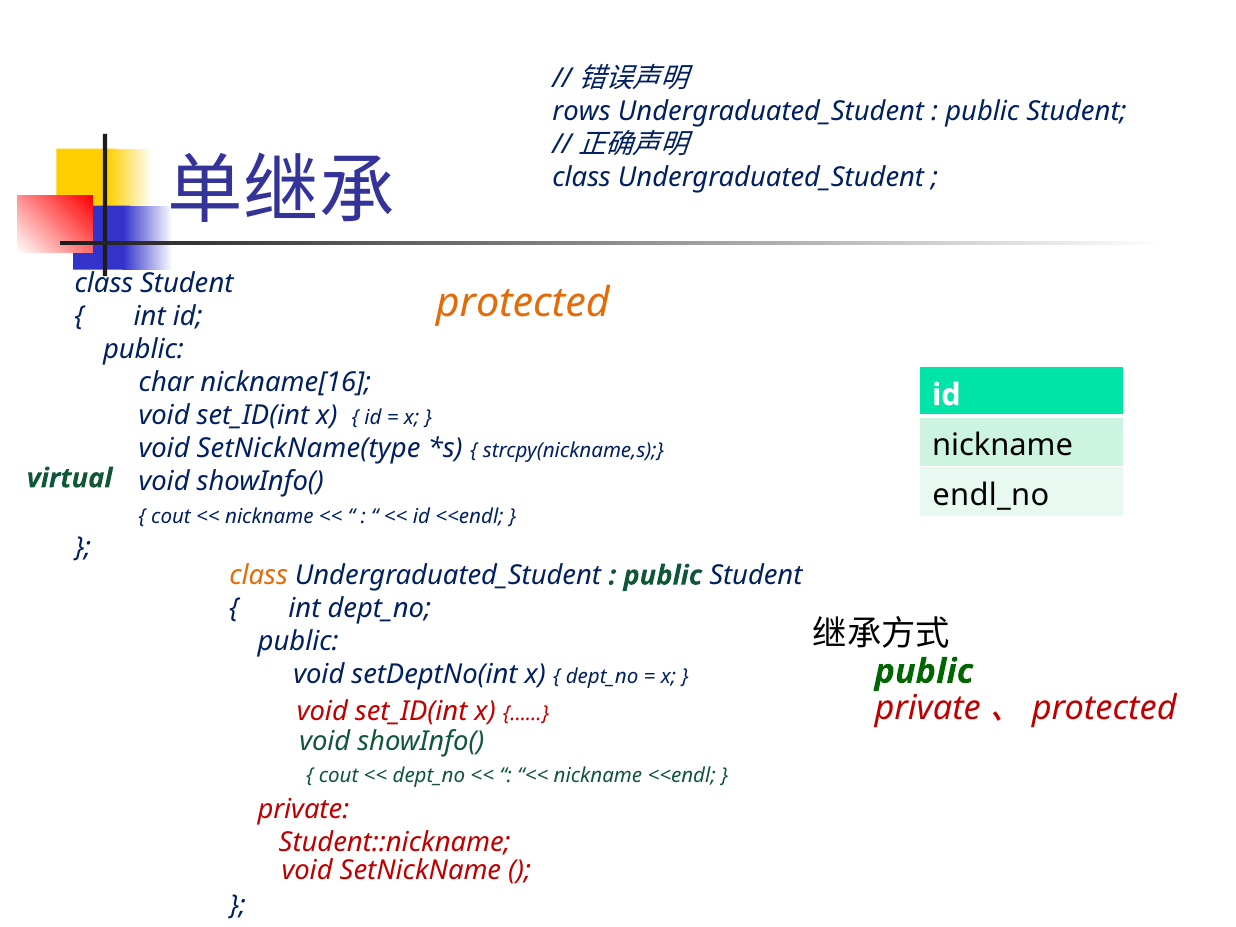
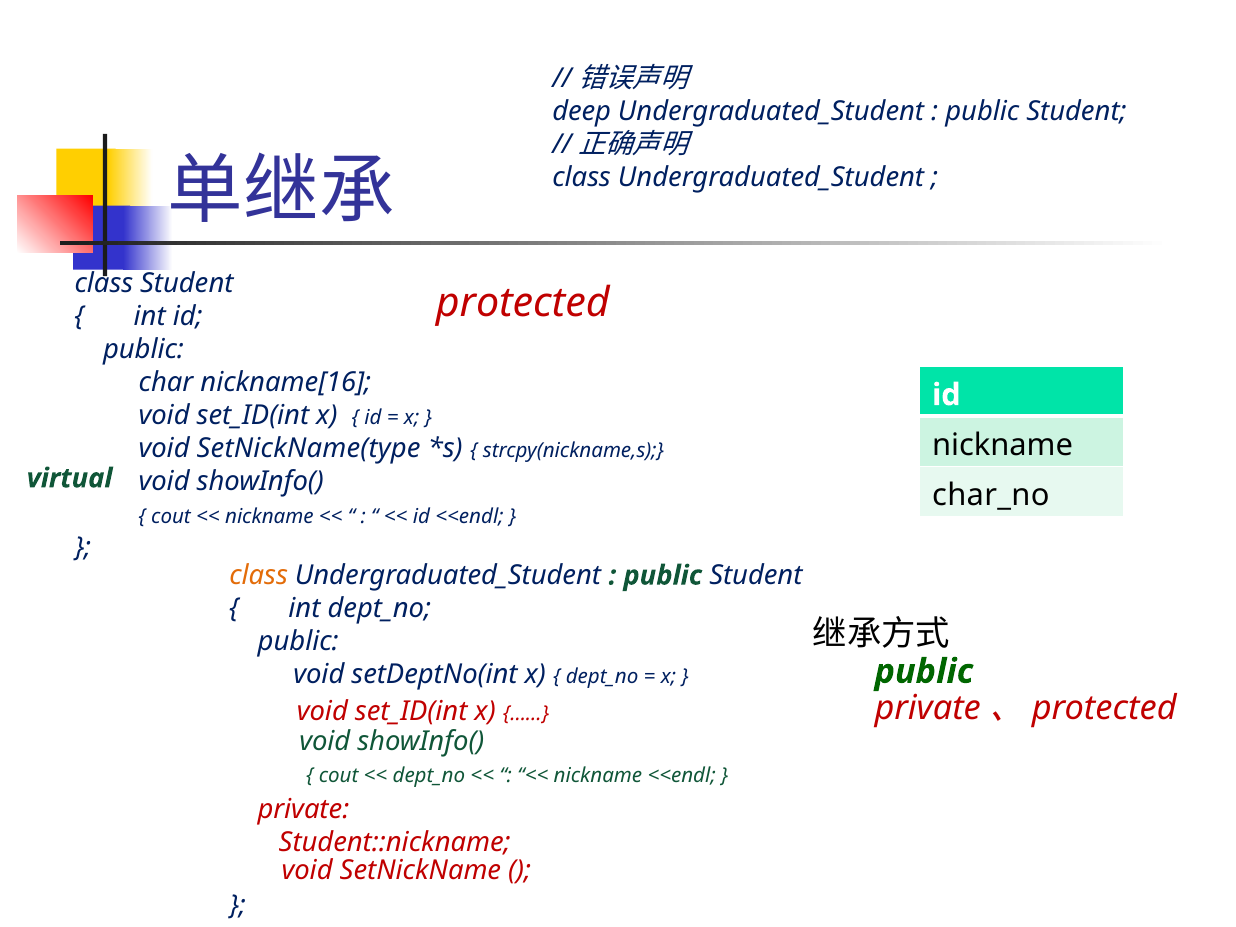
rows: rows -> deep
protected at (523, 303) colour: orange -> red
endl_no: endl_no -> char_no
